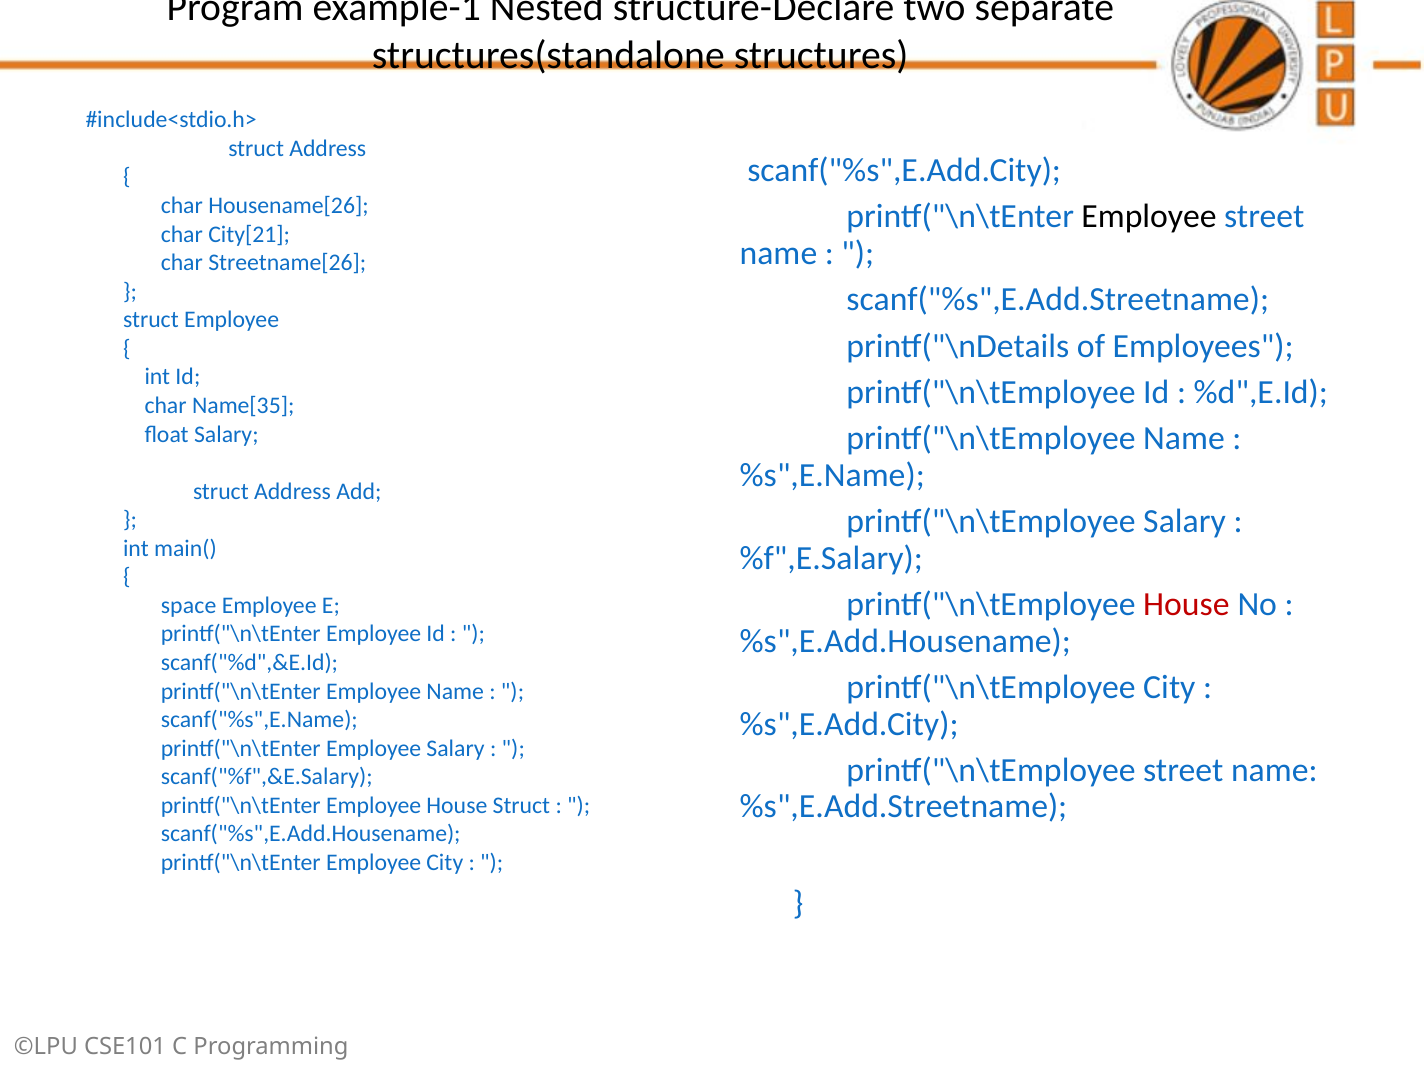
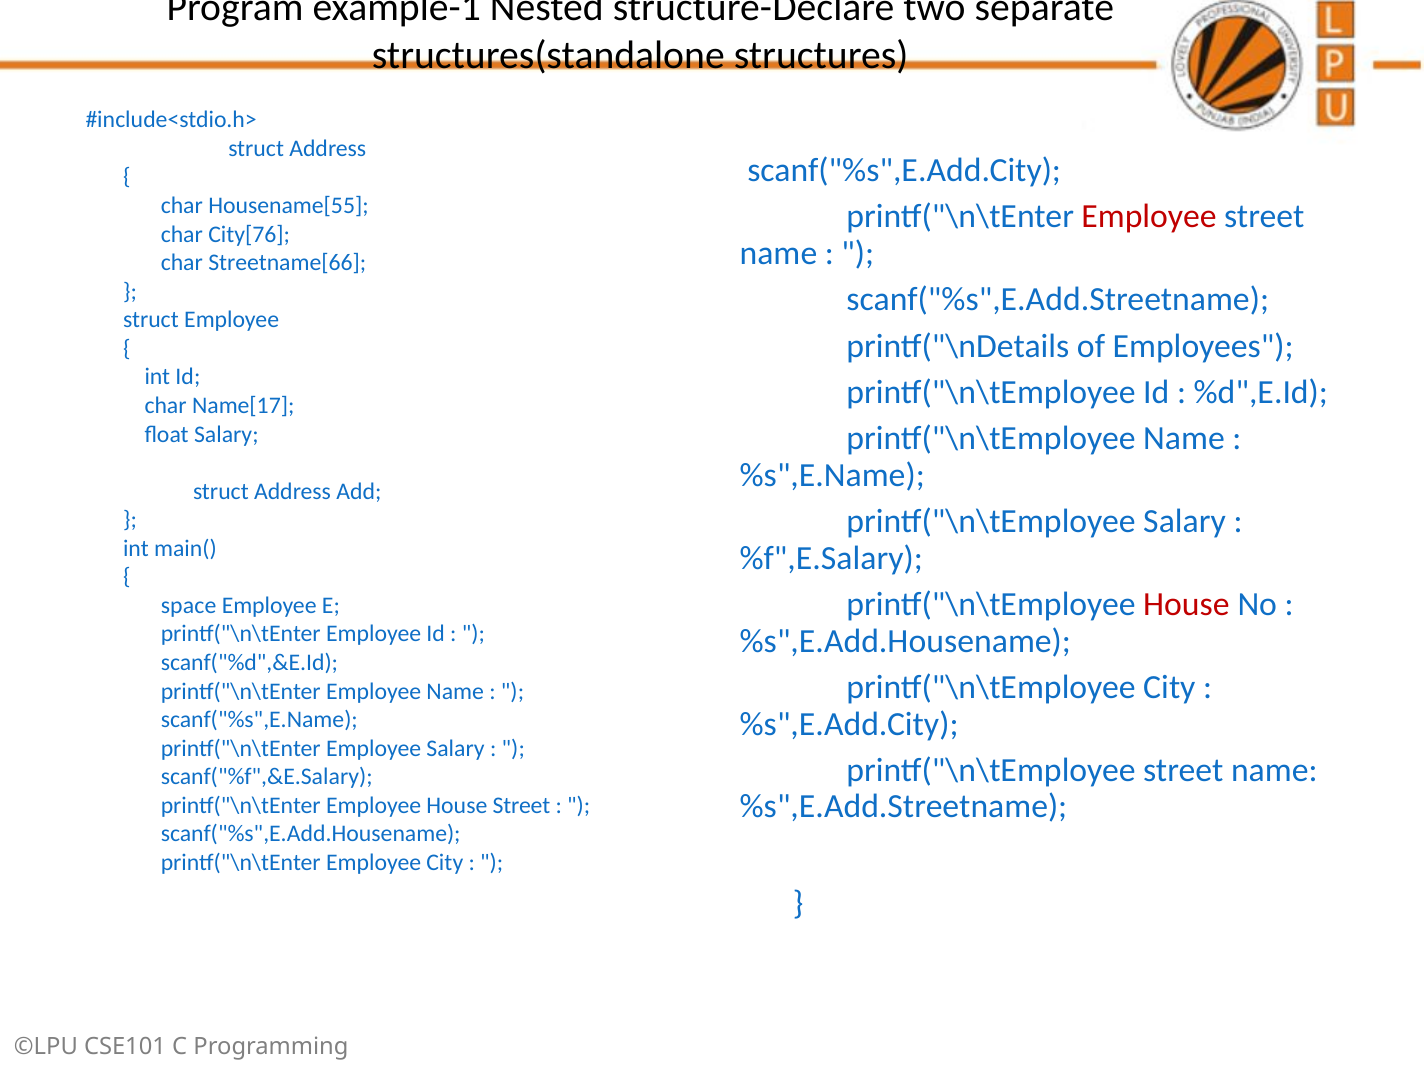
Housename[26: Housename[26 -> Housename[55
Employee at (1149, 217) colour: black -> red
City[21: City[21 -> City[76
Streetname[26: Streetname[26 -> Streetname[66
Name[35: Name[35 -> Name[17
House Struct: Struct -> Street
